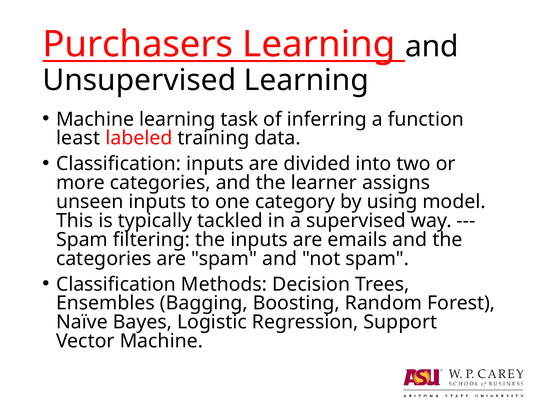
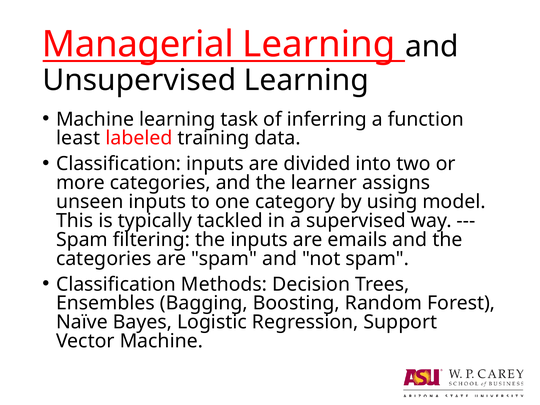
Purchasers: Purchasers -> Managerial
